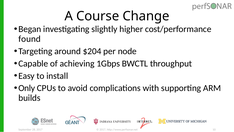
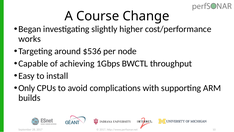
found: found -> works
$204: $204 -> $536
